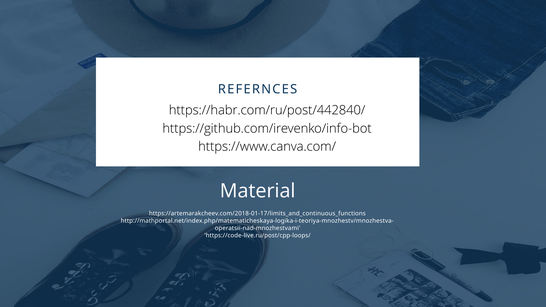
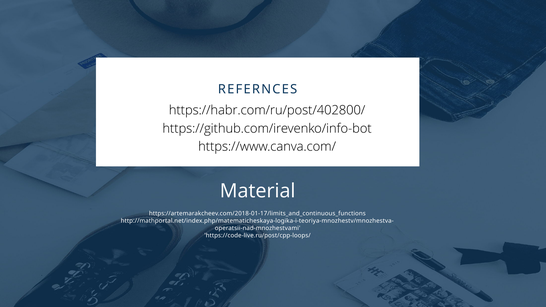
https://habr.com/ru/post/442840/: https://habr.com/ru/post/442840/ -> https://habr.com/ru/post/402800/
